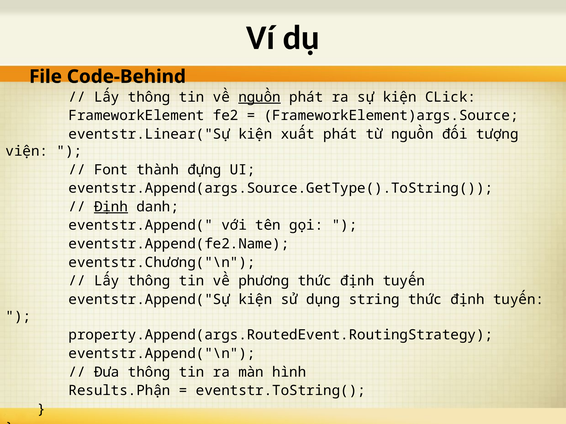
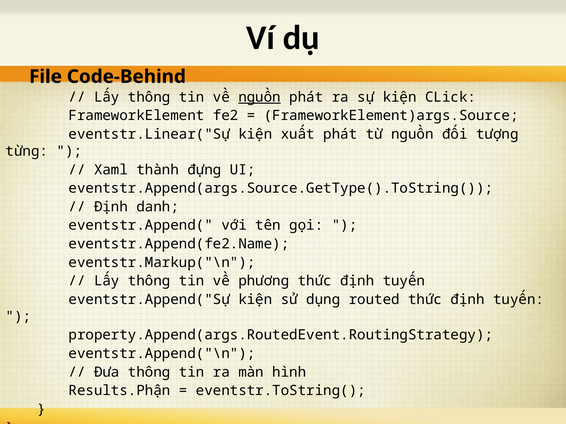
viện: viện -> từng
Font: Font -> Xaml
Định at (111, 207) underline: present -> none
eventstr.Chương("\n: eventstr.Chương("\n -> eventstr.Markup("\n
string: string -> routed
